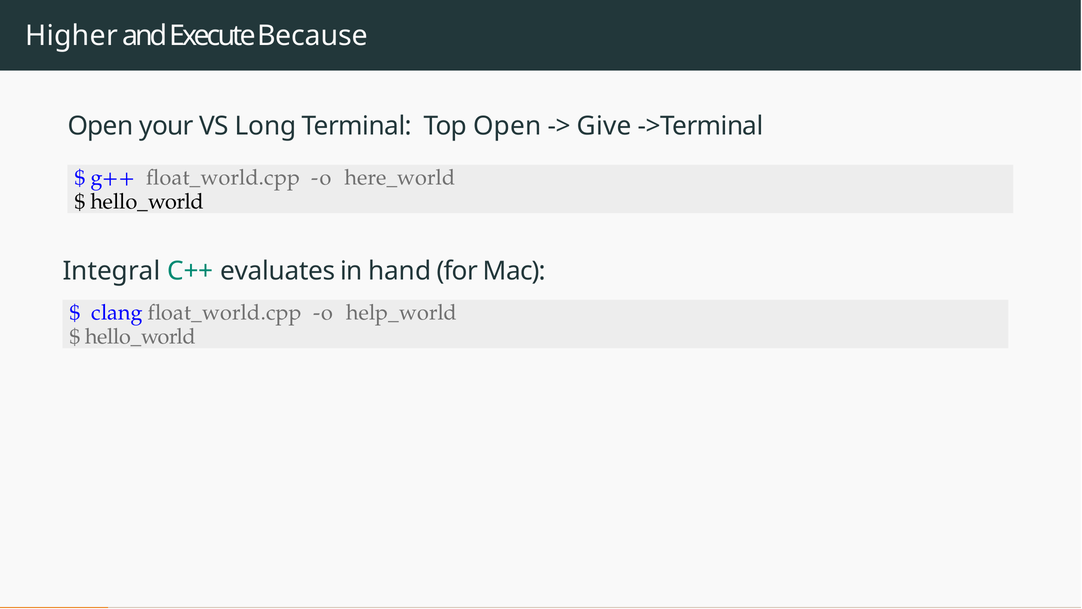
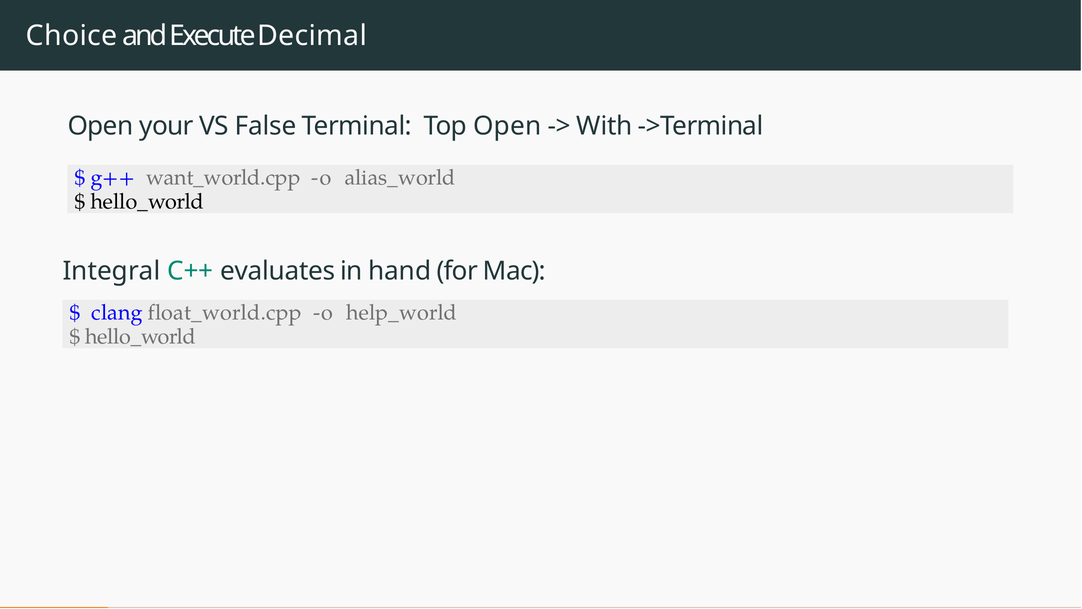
Higher: Higher -> Choice
Because: Because -> Decimal
Long: Long -> False
Give: Give -> With
g++ float_world.cpp: float_world.cpp -> want_world.cpp
here_world: here_world -> alias_world
